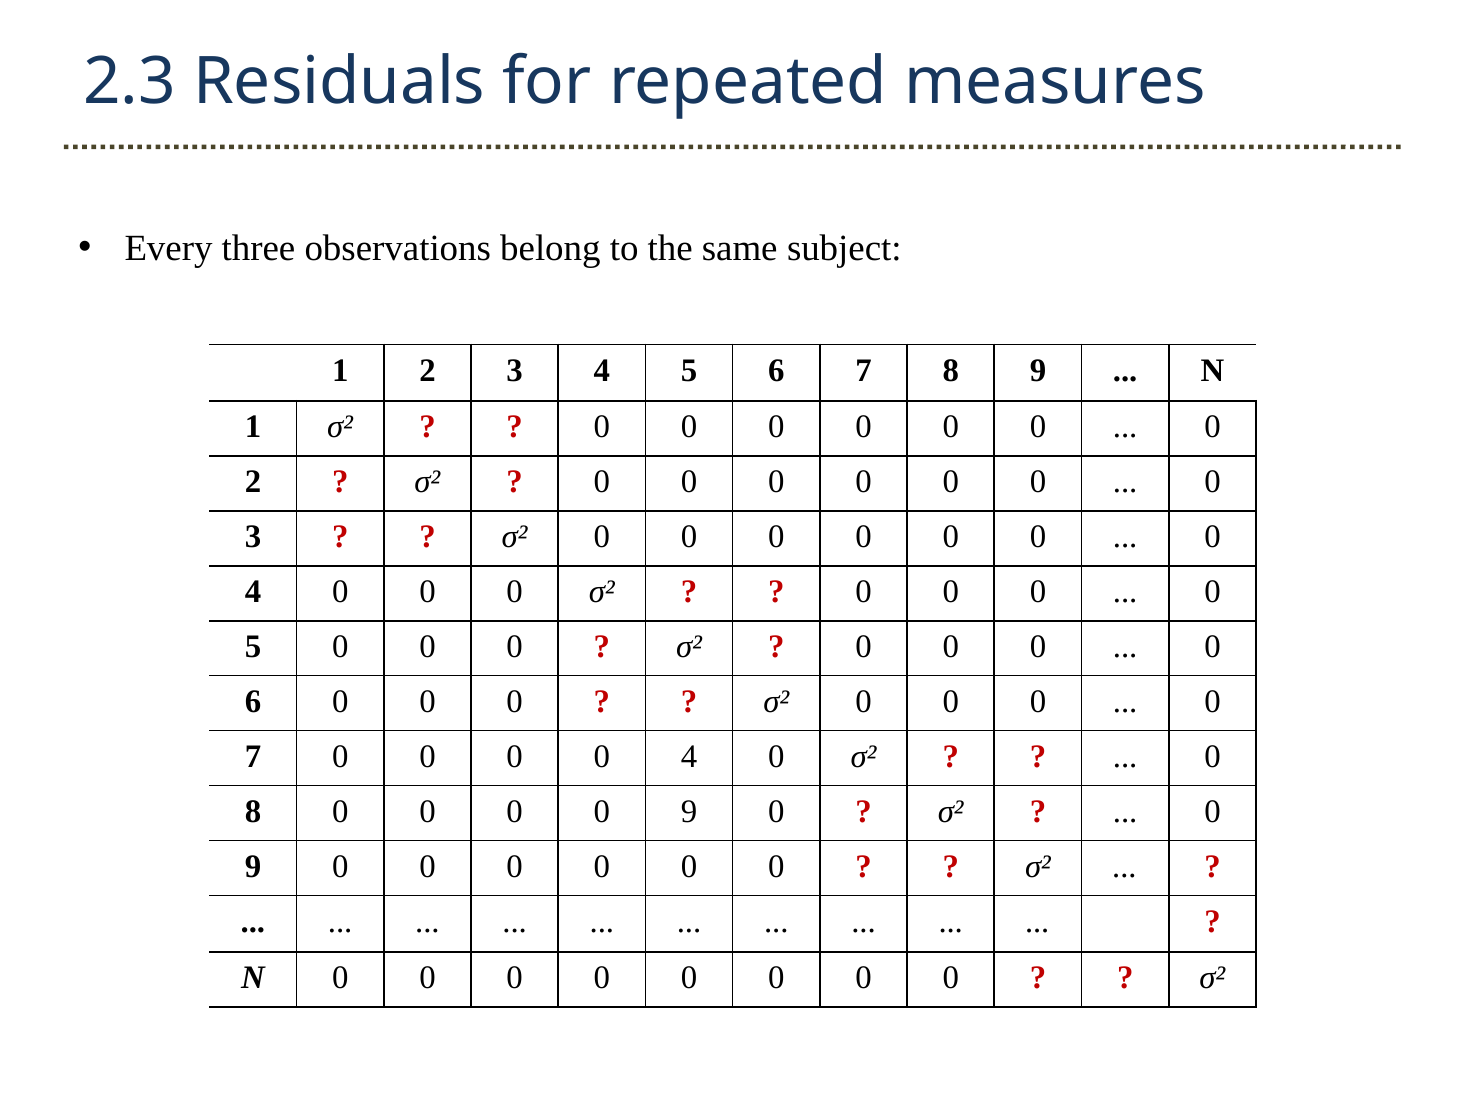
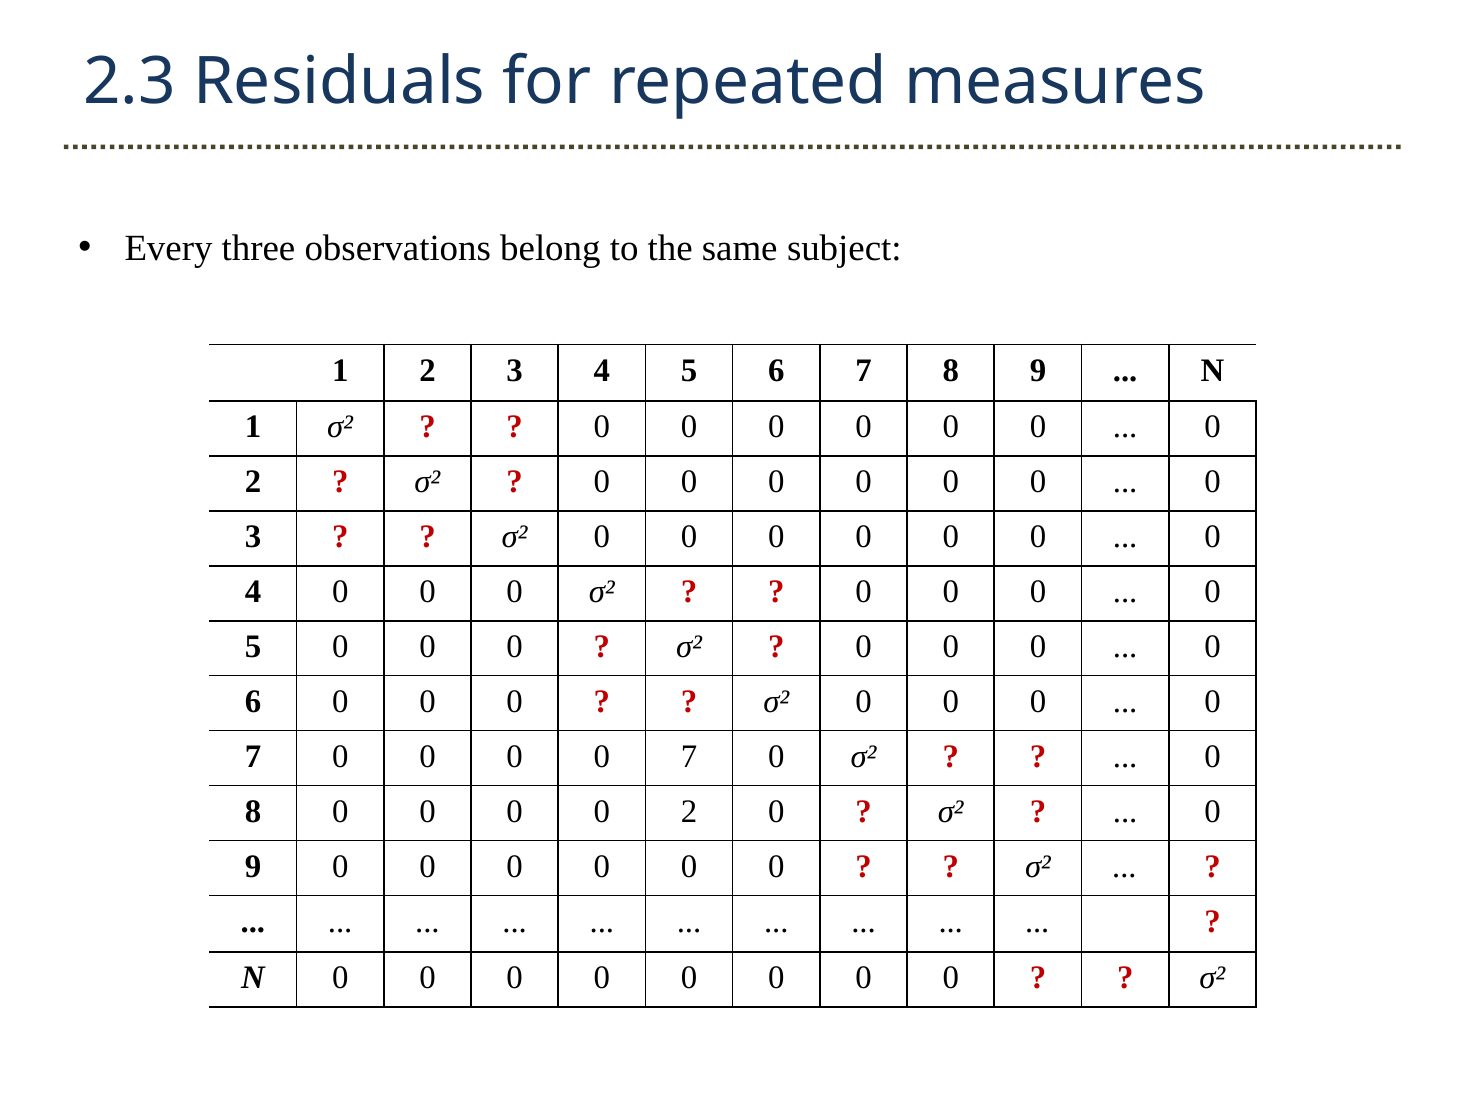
0 0 4: 4 -> 7
0 0 9: 9 -> 2
